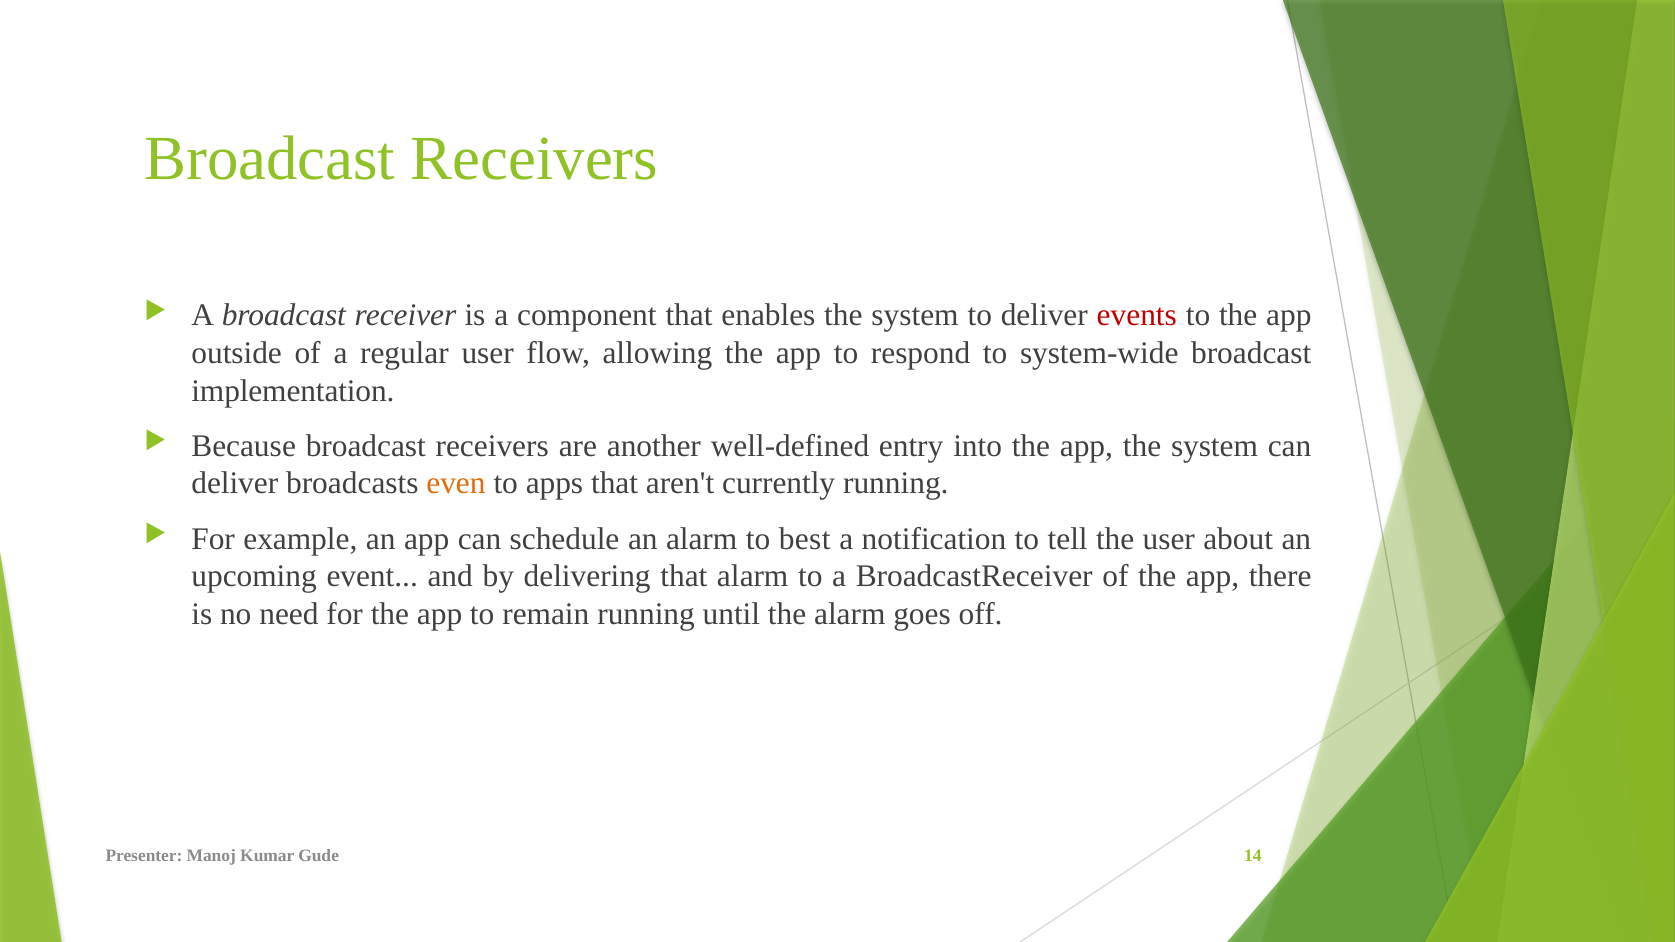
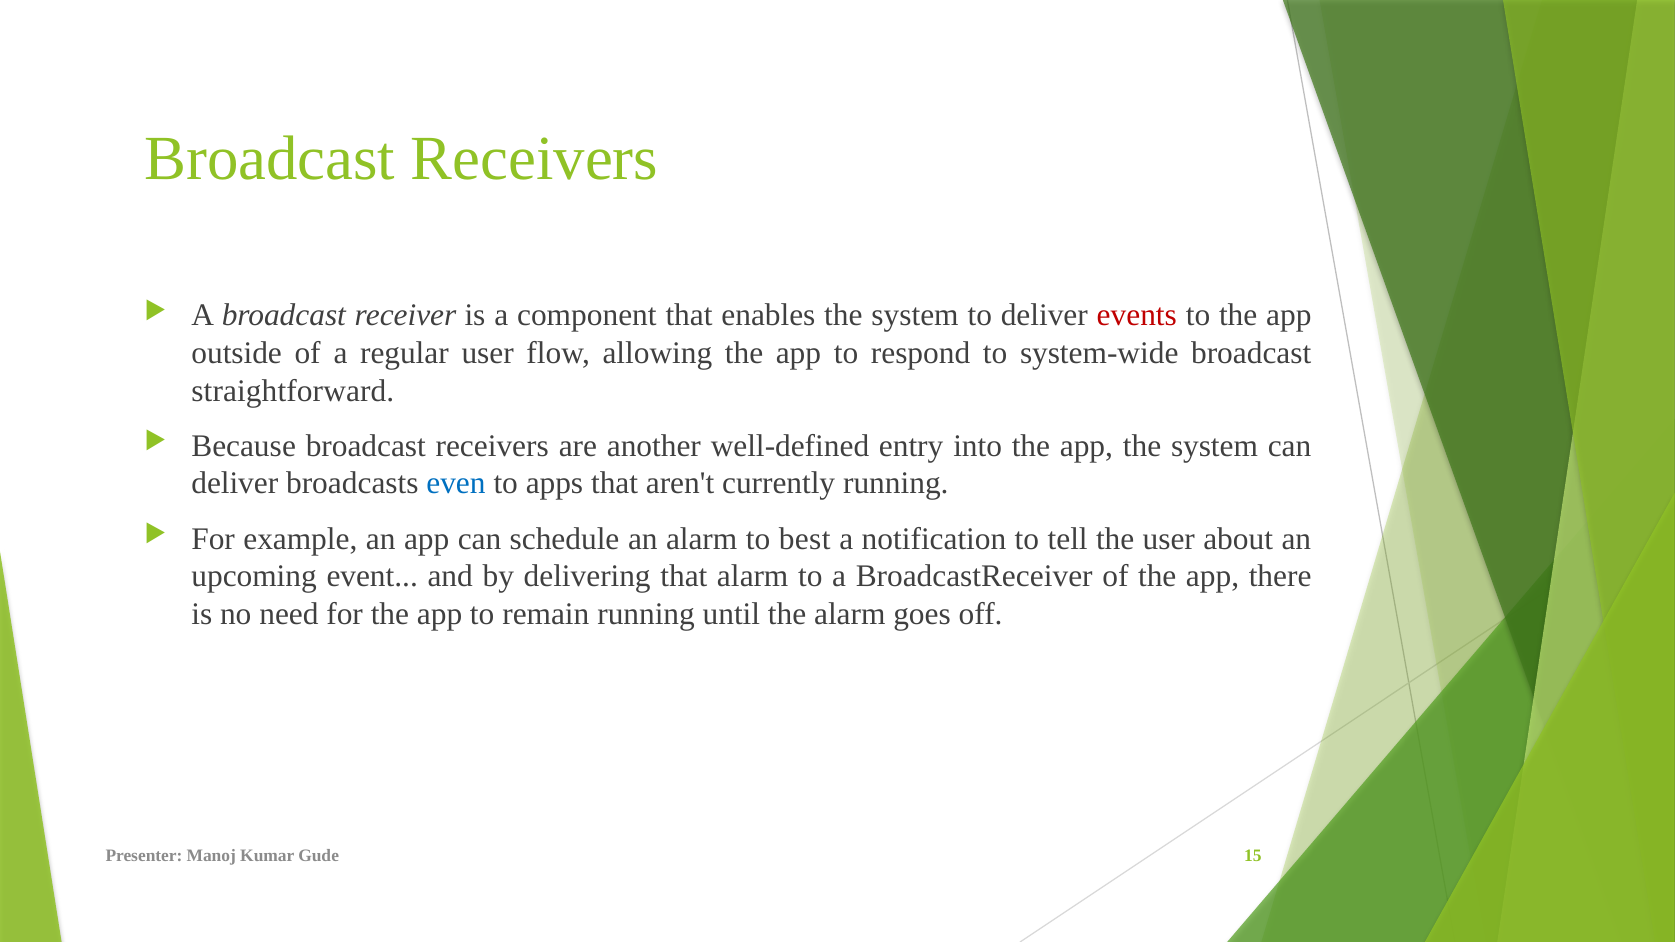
implementation: implementation -> straightforward
even colour: orange -> blue
14: 14 -> 15
